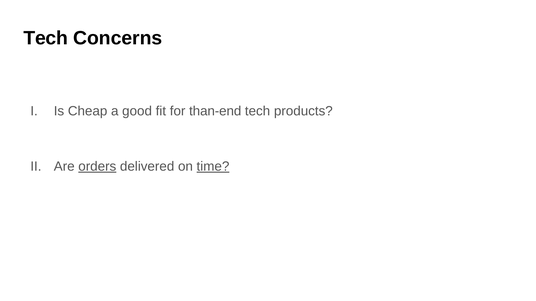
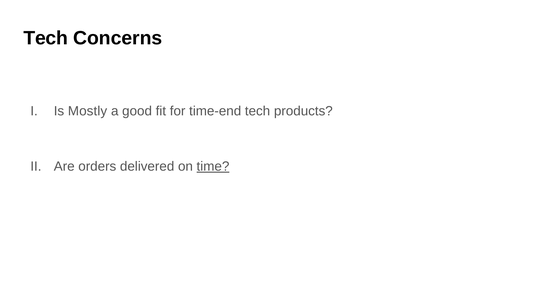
Cheap: Cheap -> Mostly
than-end: than-end -> time-end
orders underline: present -> none
